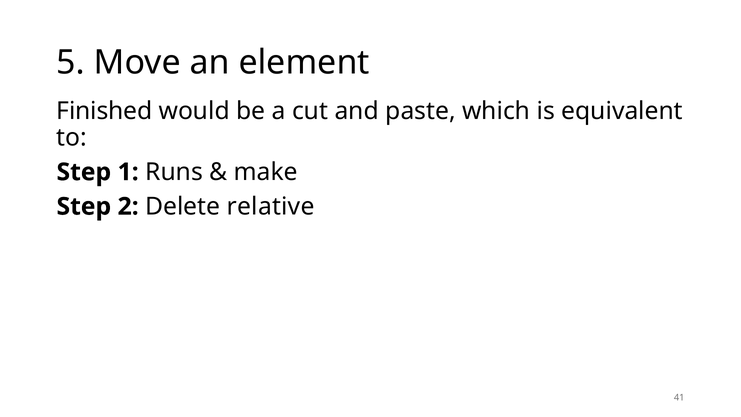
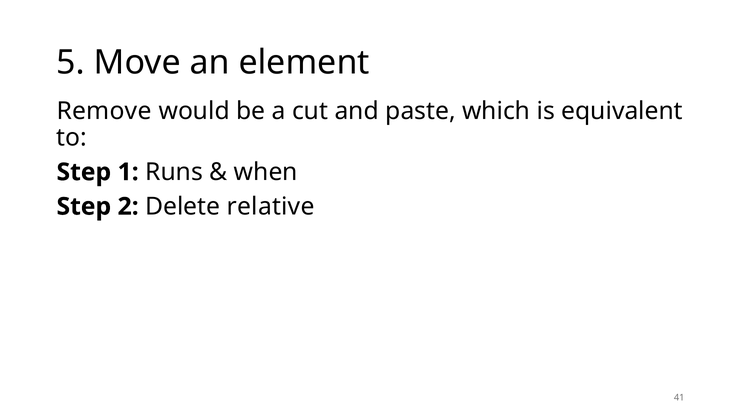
Finished: Finished -> Remove
make: make -> when
